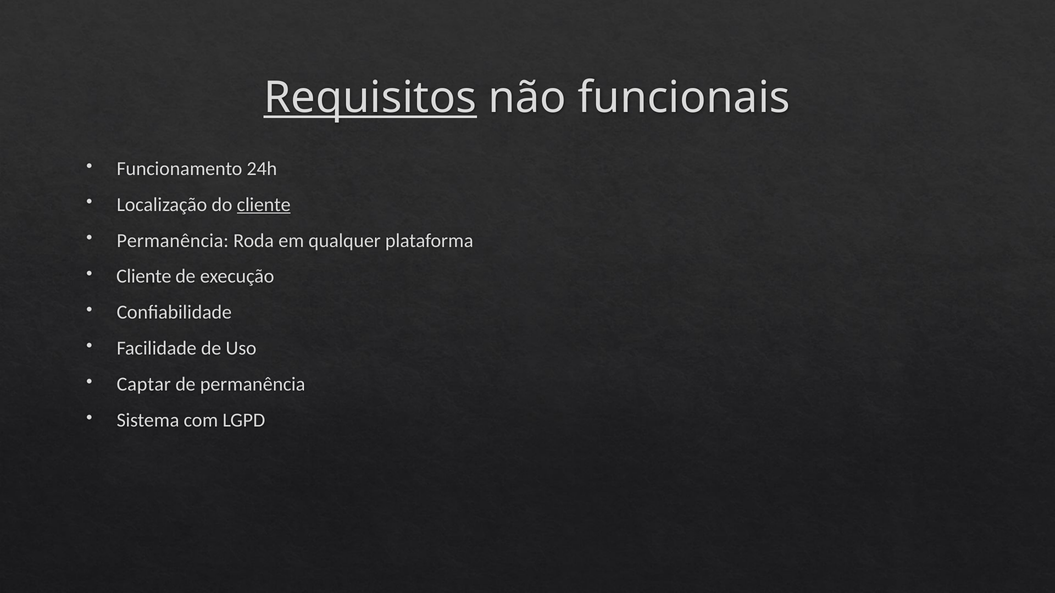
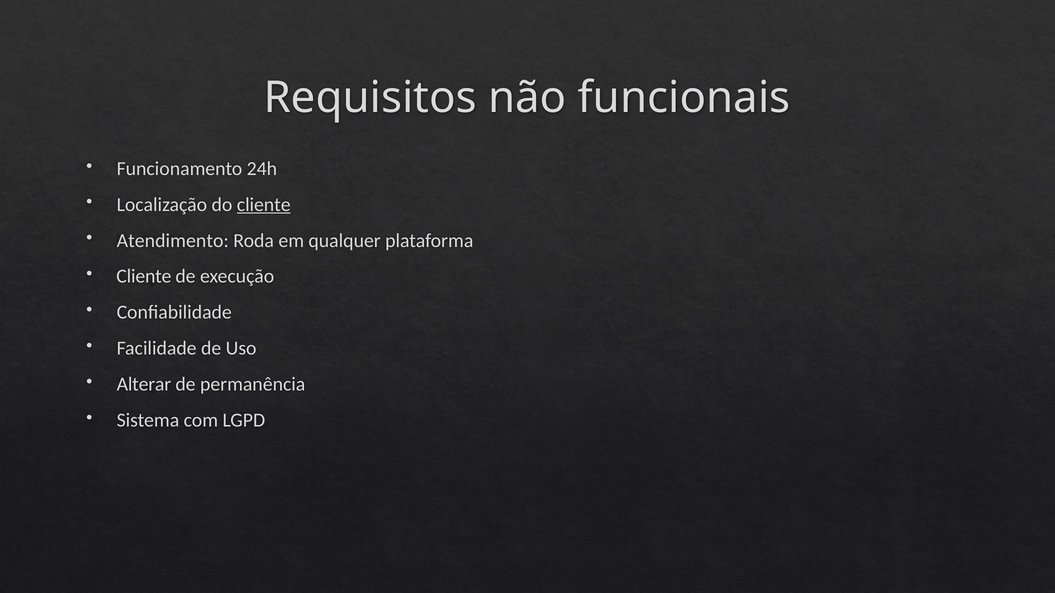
Requisitos underline: present -> none
Permanência at (173, 241): Permanência -> Atendimento
Captar: Captar -> Alterar
